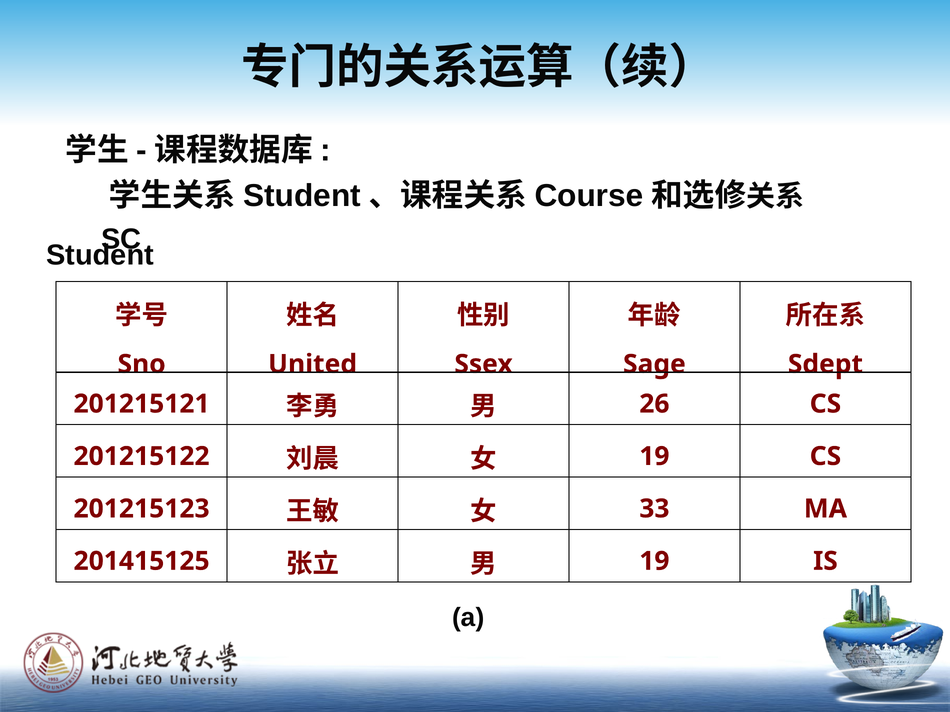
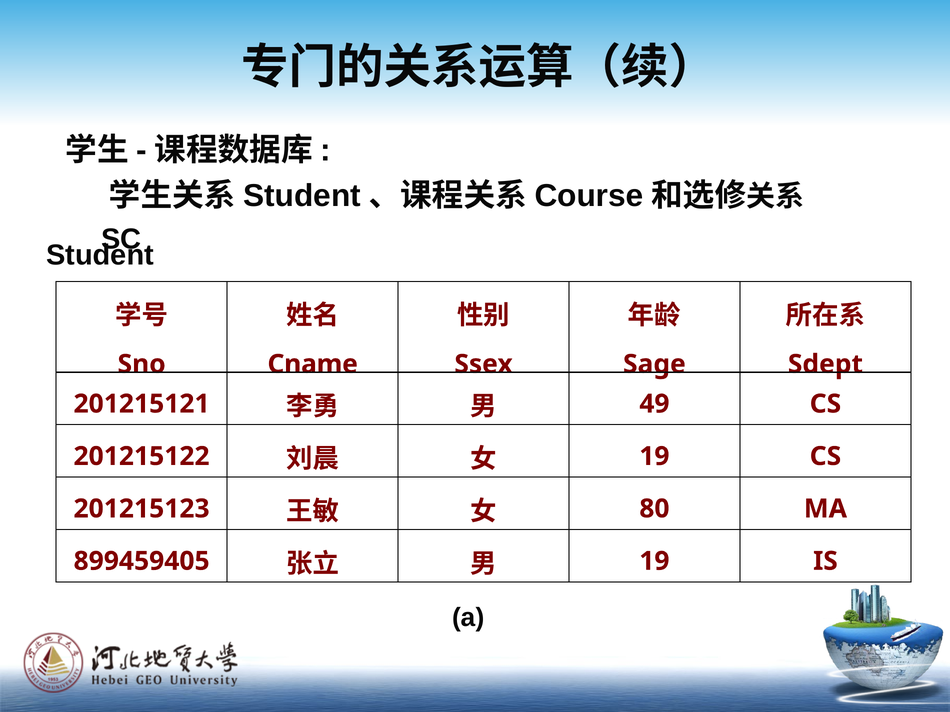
United: United -> Cname
26: 26 -> 49
33: 33 -> 80
201415125: 201415125 -> 899459405
